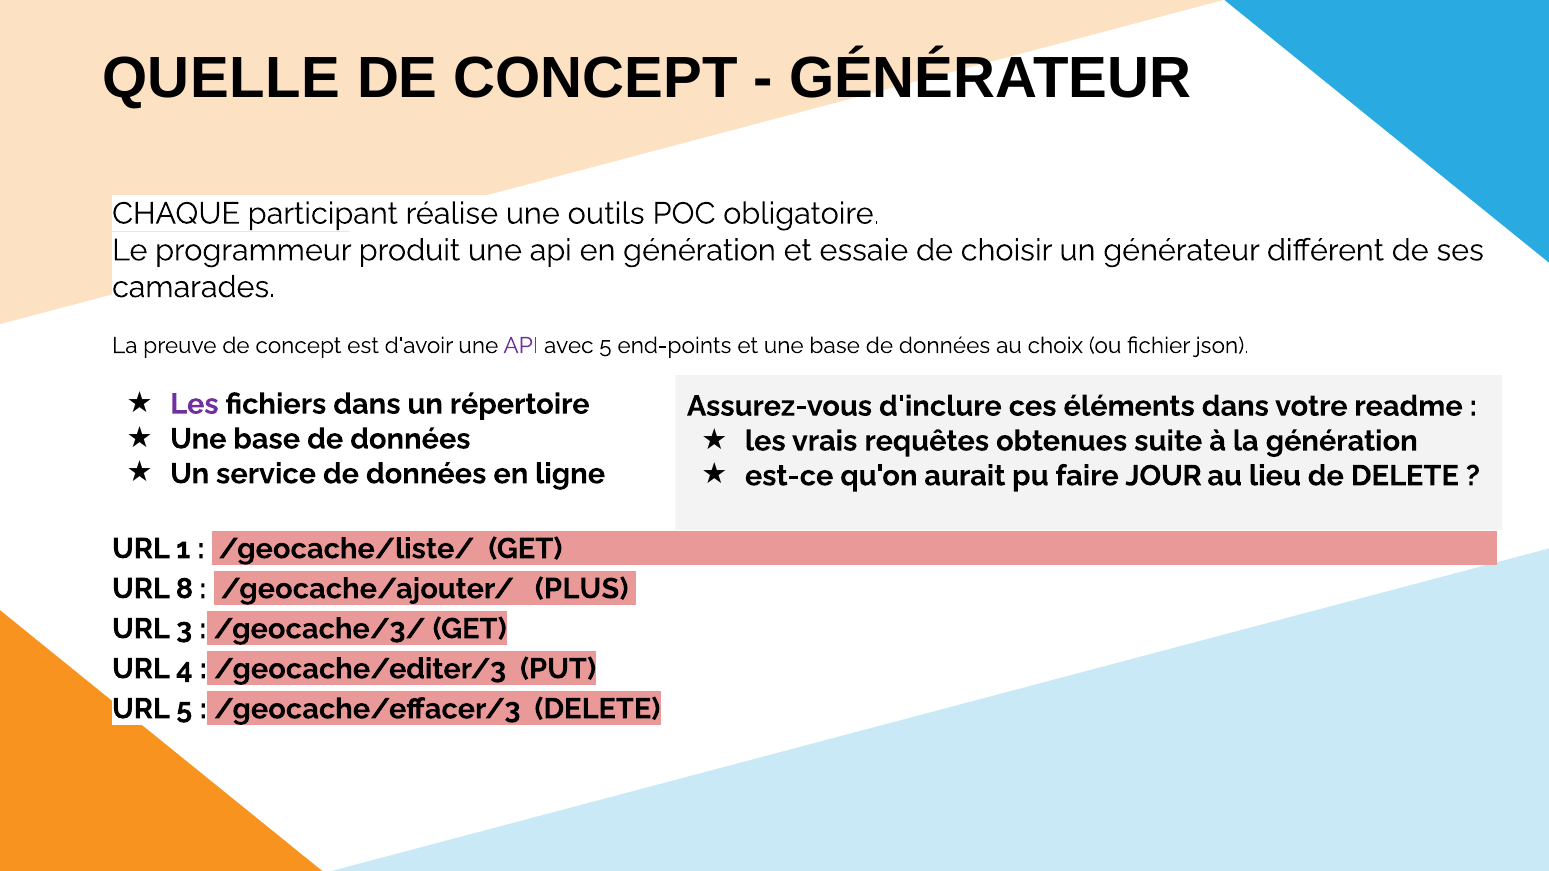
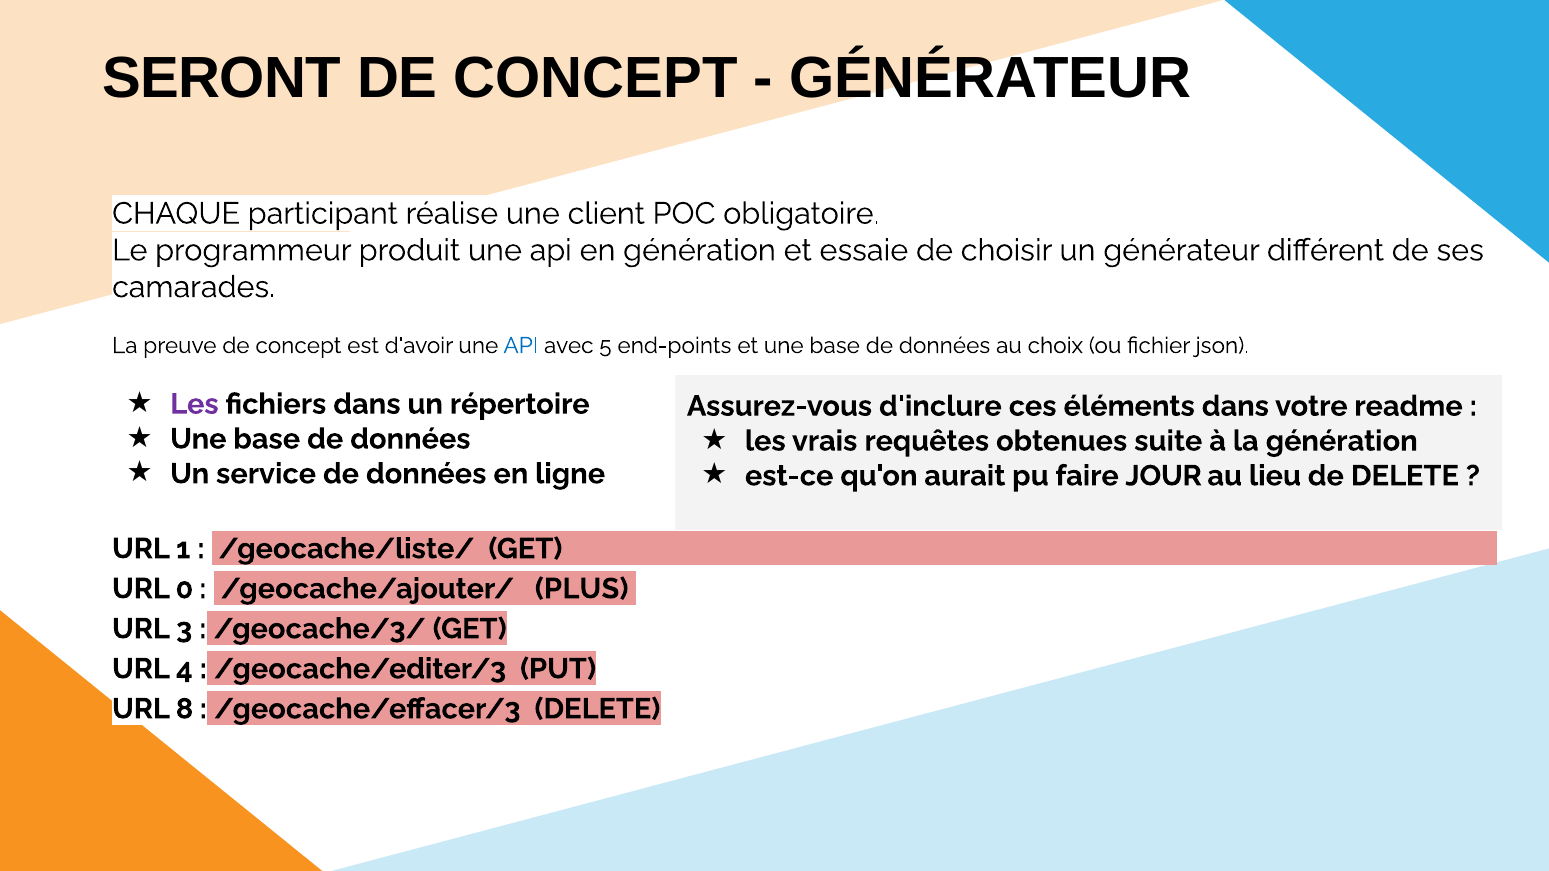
QUELLE: QUELLE -> SERONT
outils: outils -> client
API at (521, 346) colour: purple -> blue
8: 8 -> 0
URL 5: 5 -> 8
